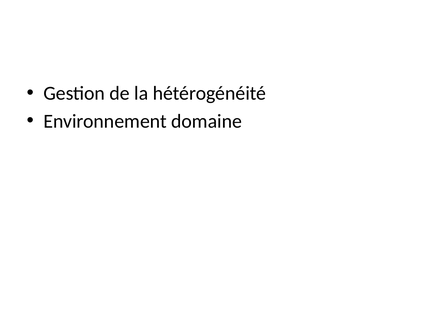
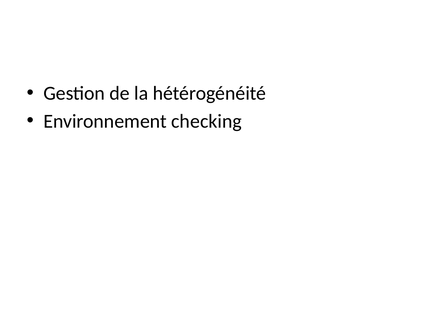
domaine: domaine -> checking
